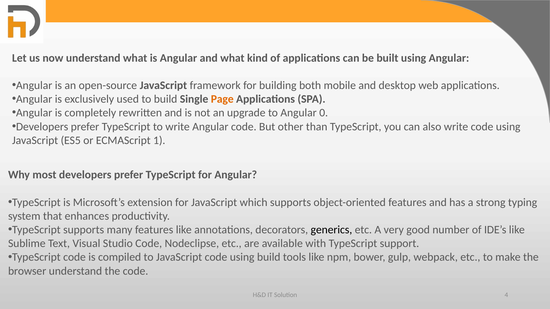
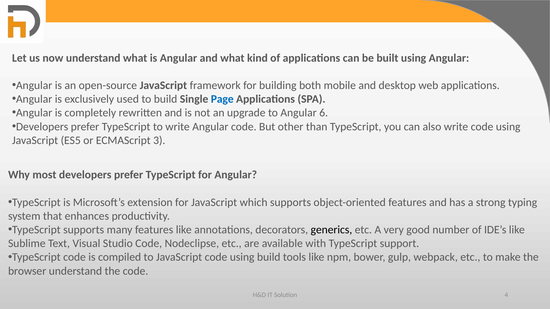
Page colour: orange -> blue
0: 0 -> 6
1: 1 -> 3
